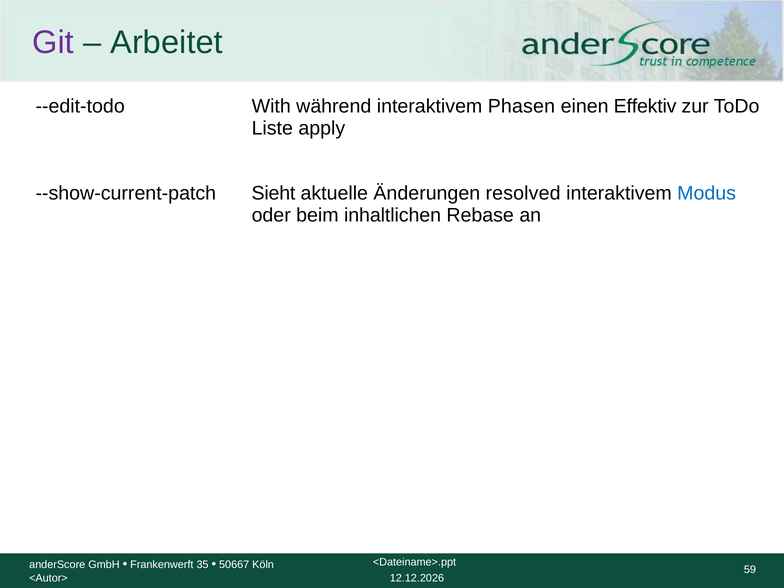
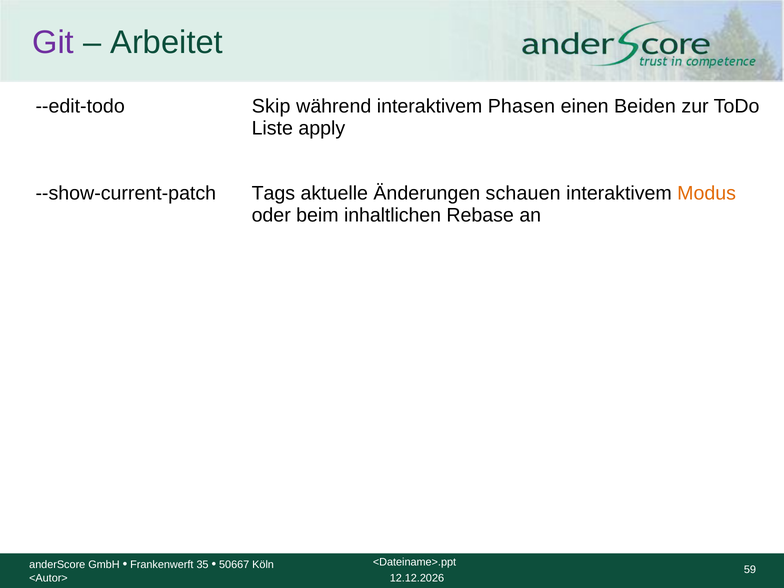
With: With -> Skip
Effektiv: Effektiv -> Beiden
Sieht: Sieht -> Tags
resolved: resolved -> schauen
Modus colour: blue -> orange
